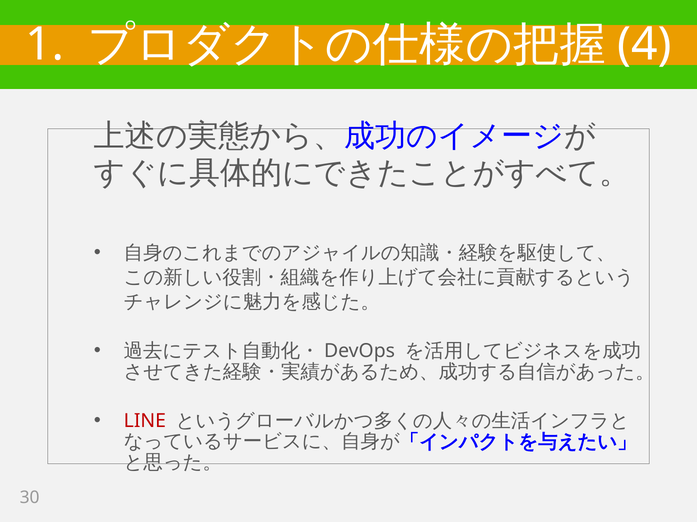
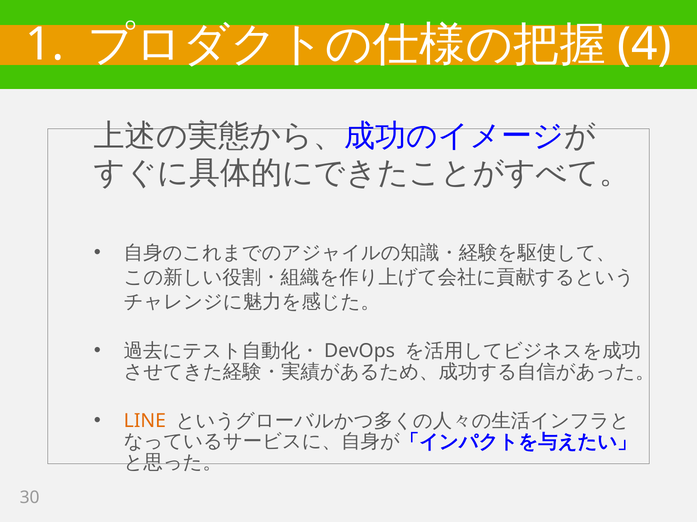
LINE colour: red -> orange
